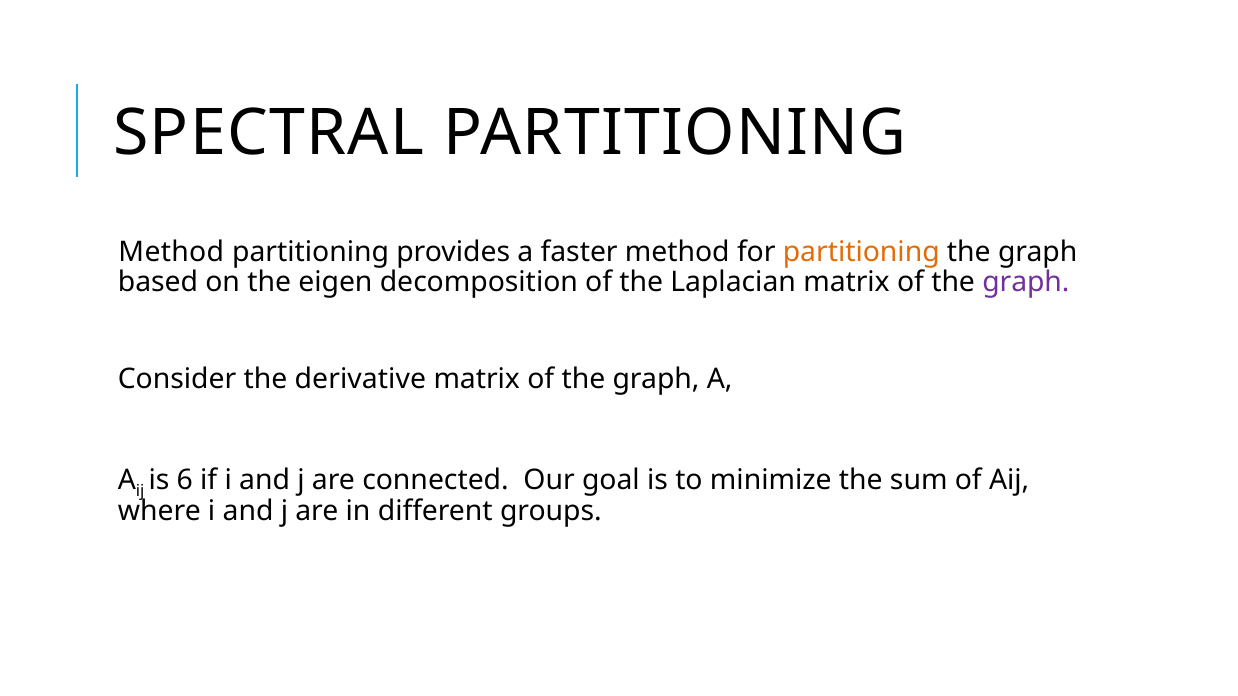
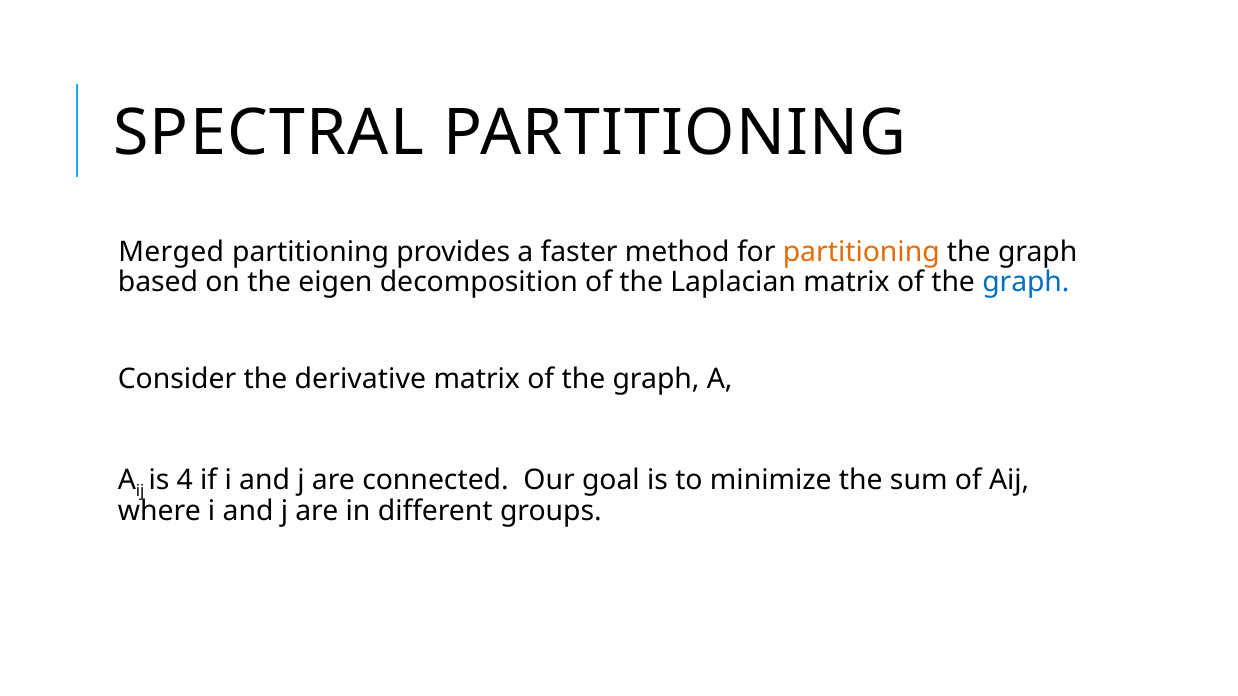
Method at (171, 252): Method -> Merged
graph at (1026, 282) colour: purple -> blue
6: 6 -> 4
